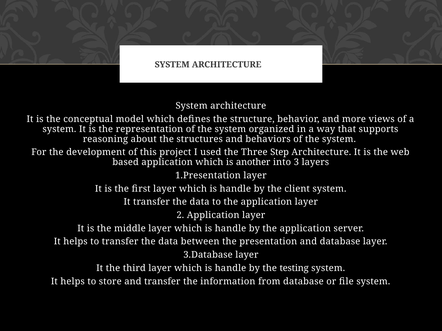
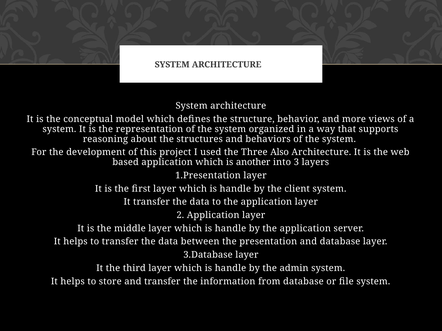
Step: Step -> Also
testing: testing -> admin
